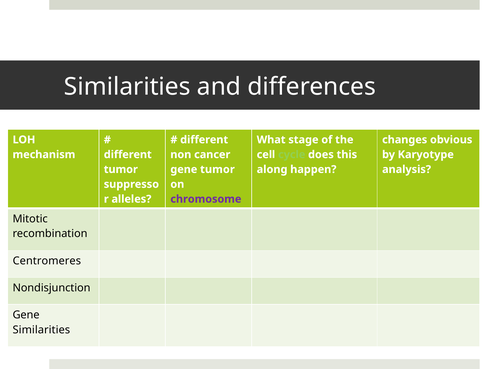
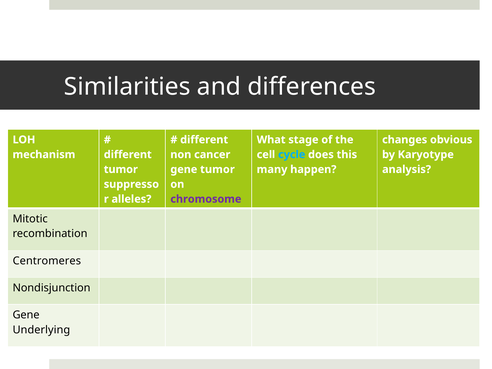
cycle colour: light green -> light blue
along: along -> many
Similarities at (41, 330): Similarities -> Underlying
